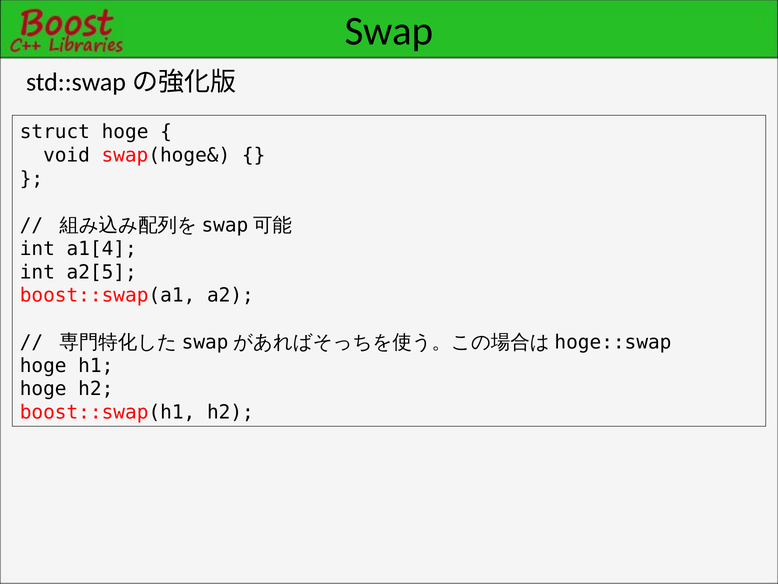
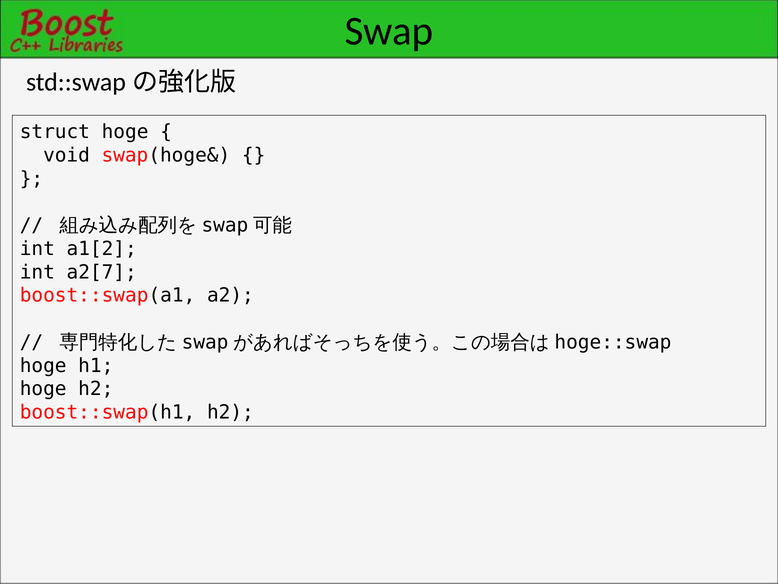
a1[4: a1[4 -> a1[2
a2[5: a2[5 -> a2[7
